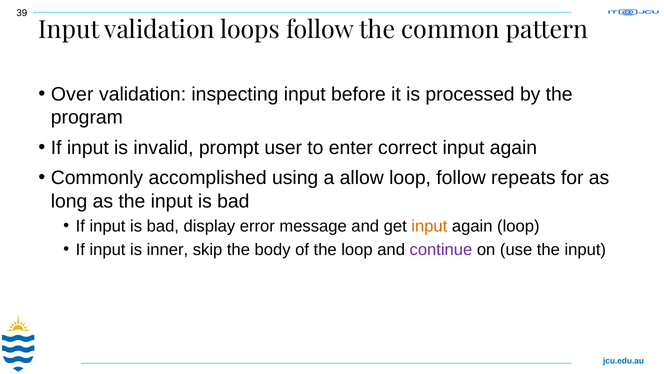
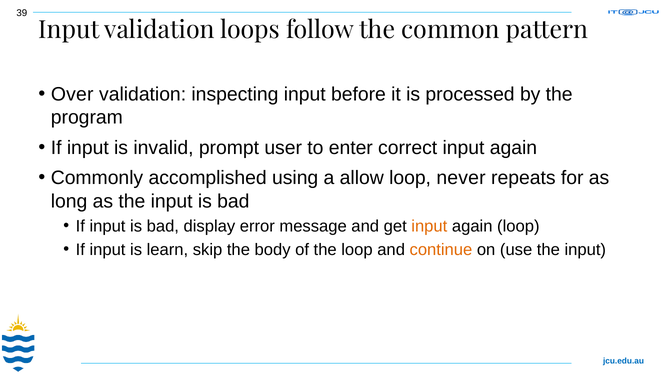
loop follow: follow -> never
inner: inner -> learn
continue colour: purple -> orange
